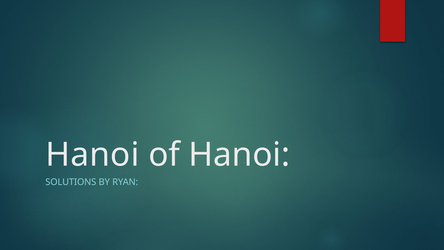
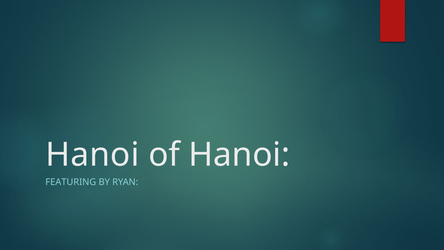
SOLUTIONS: SOLUTIONS -> FEATURING
